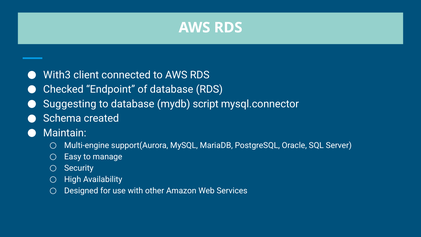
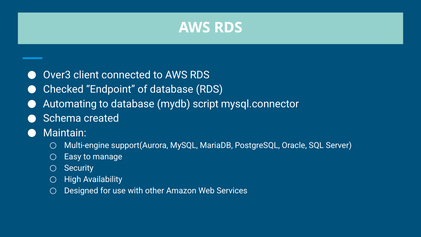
With3: With3 -> Over3
Suggesting: Suggesting -> Automating
